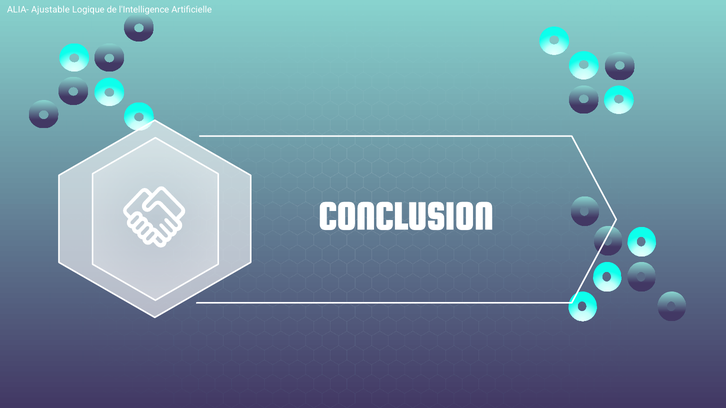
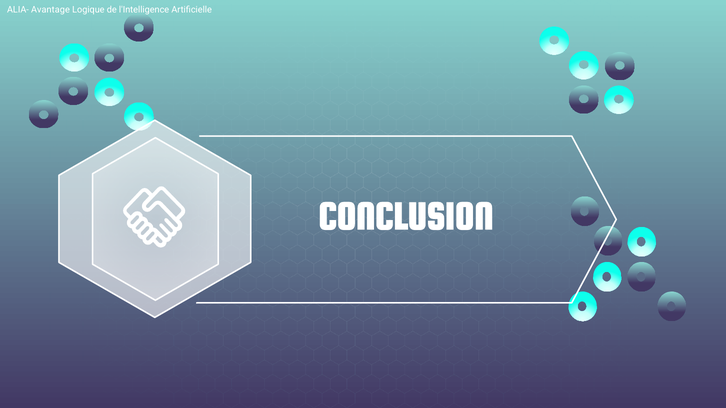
Ajustable: Ajustable -> Avantage
